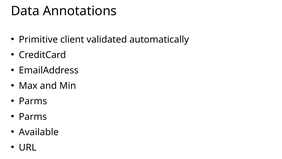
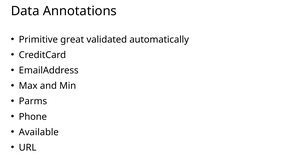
client: client -> great
Parms at (33, 116): Parms -> Phone
